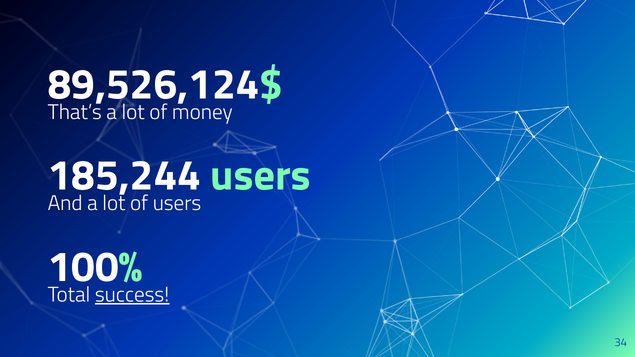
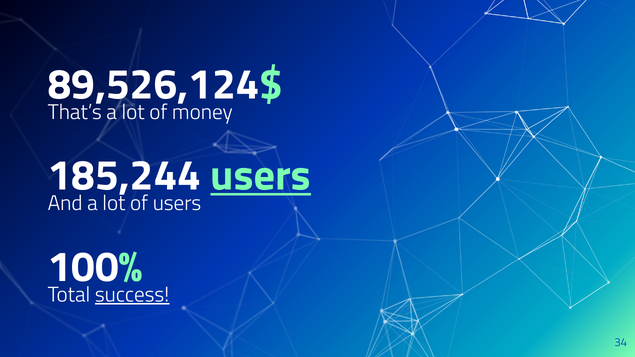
users at (261, 176) underline: none -> present
